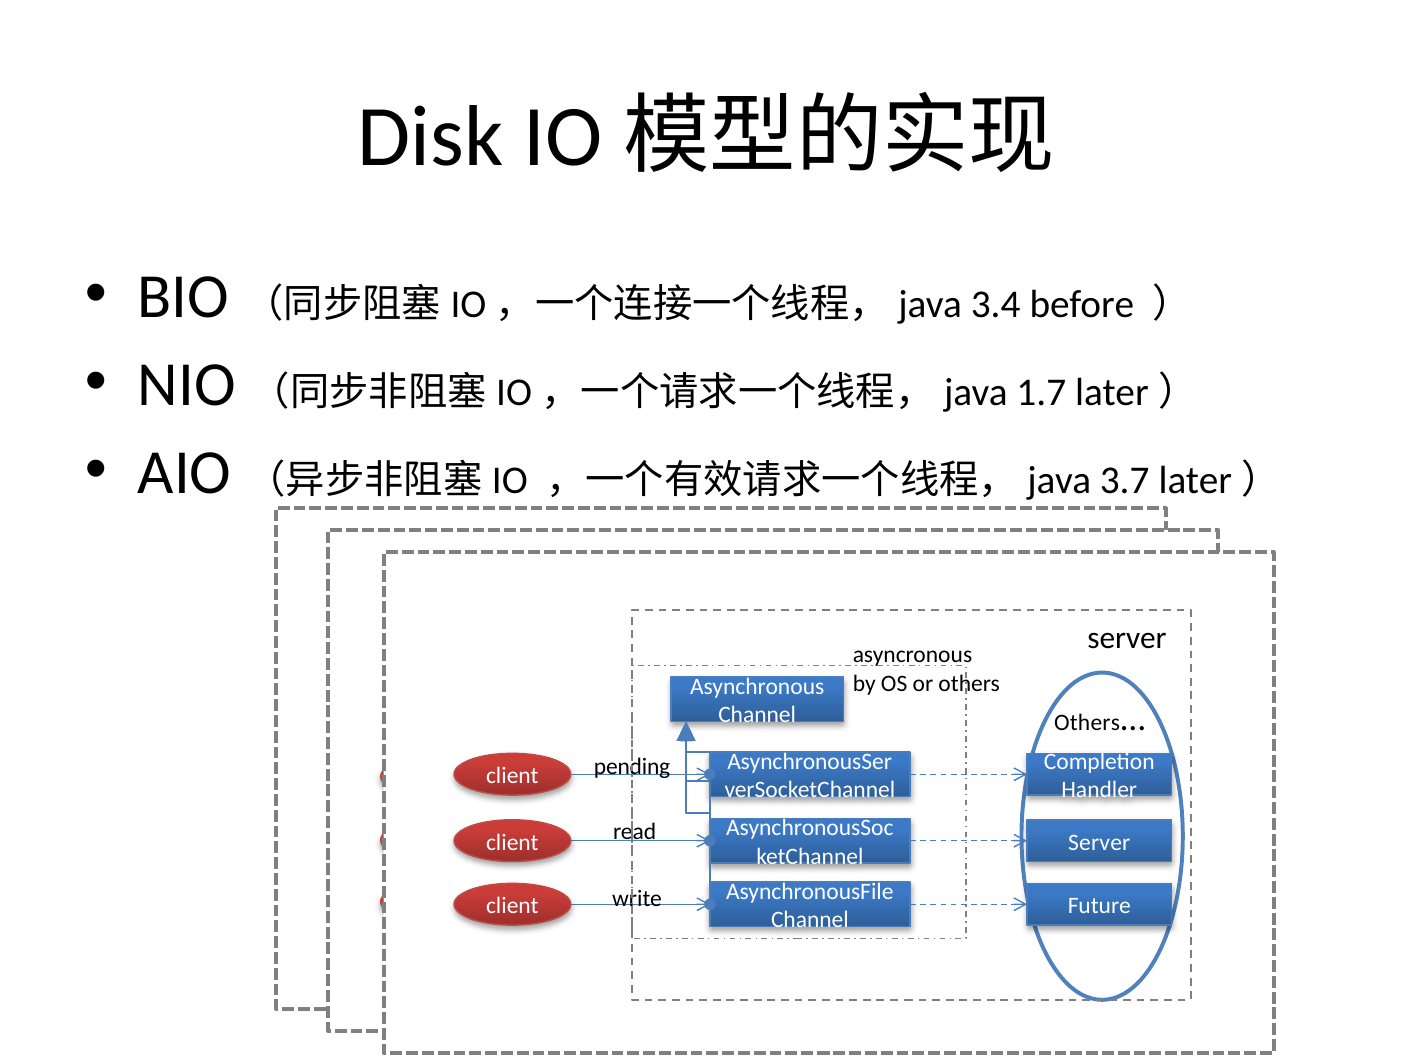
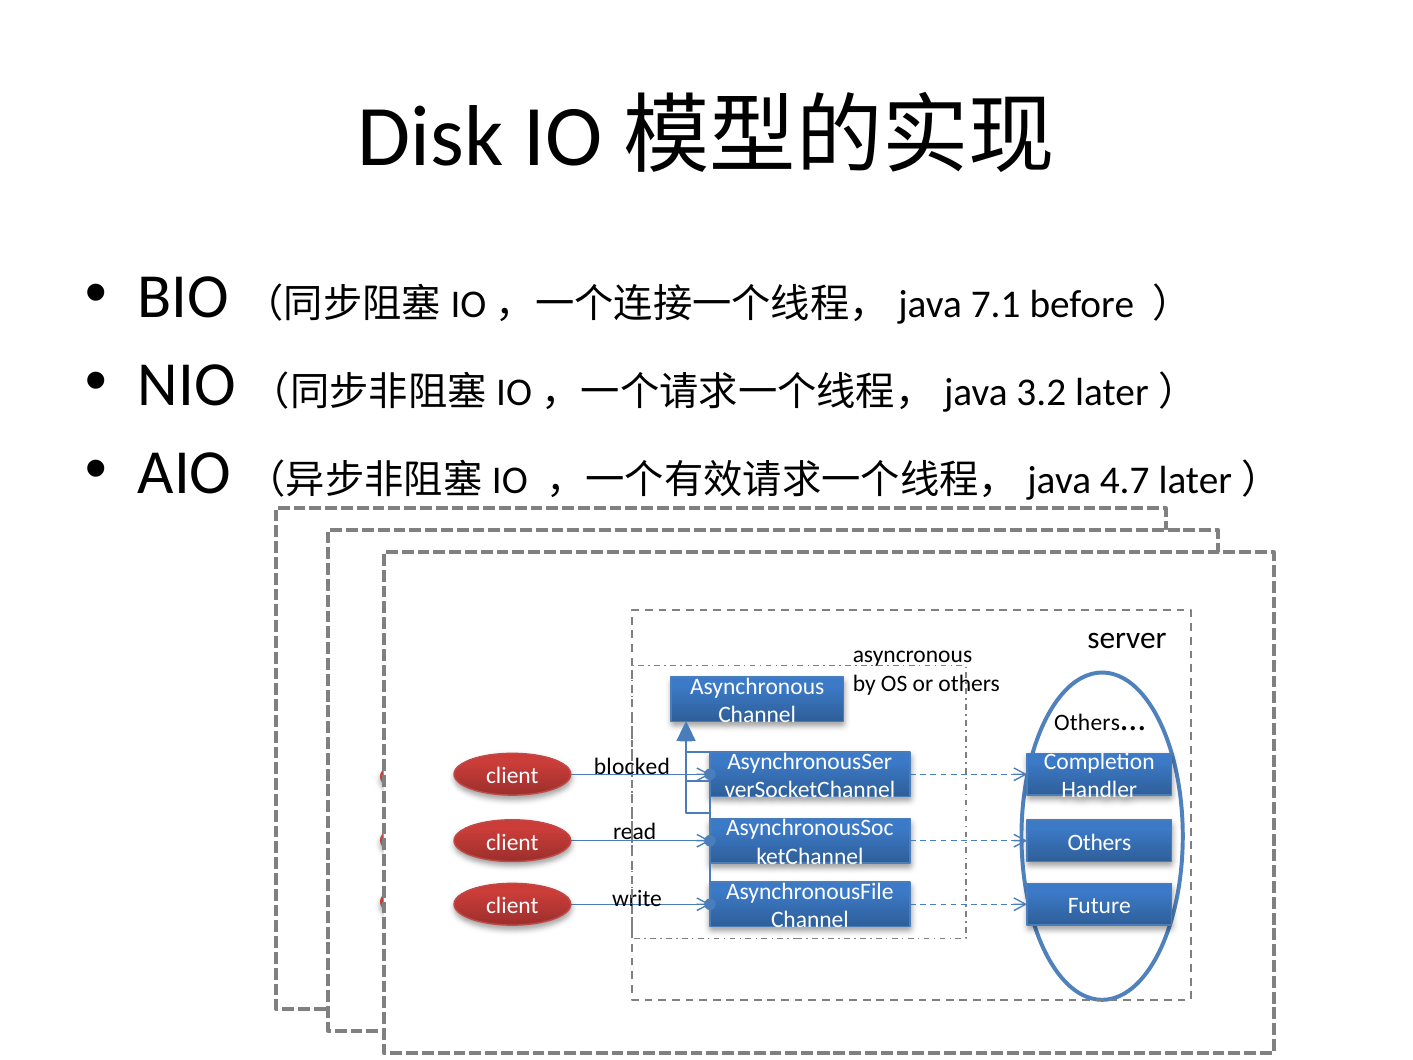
3.4: 3.4 -> 7.1
1.7: 1.7 -> 3.2
3.7: 3.7 -> 4.7
pending: pending -> blocked
Server at (1099, 842): Server -> Others
